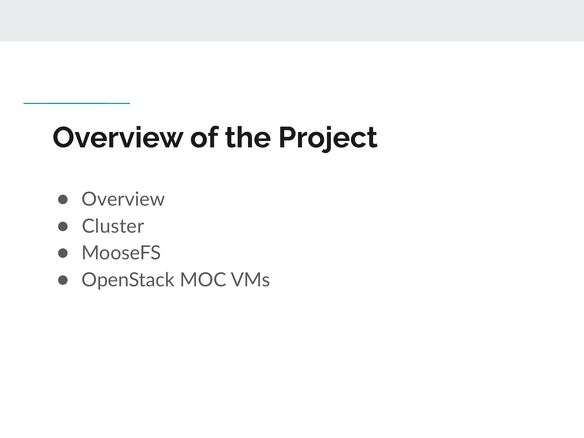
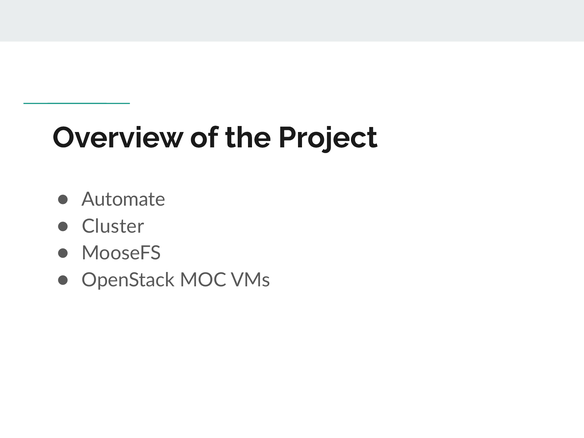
Overview at (123, 199): Overview -> Automate
